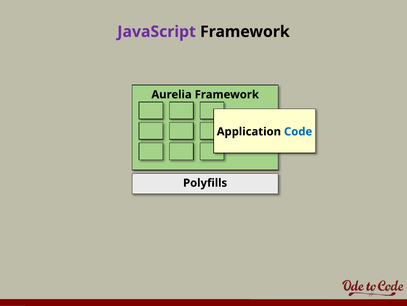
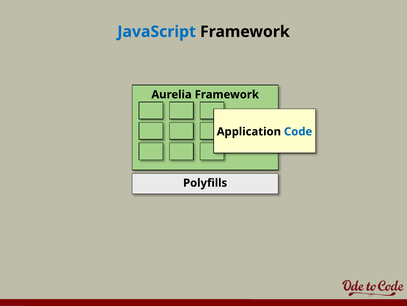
JavaScript colour: purple -> blue
